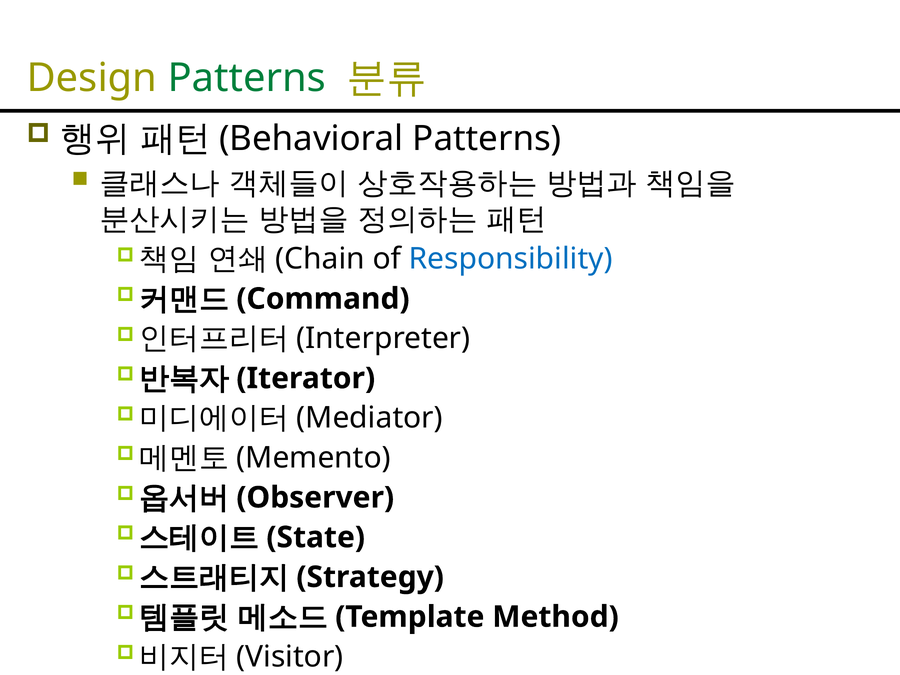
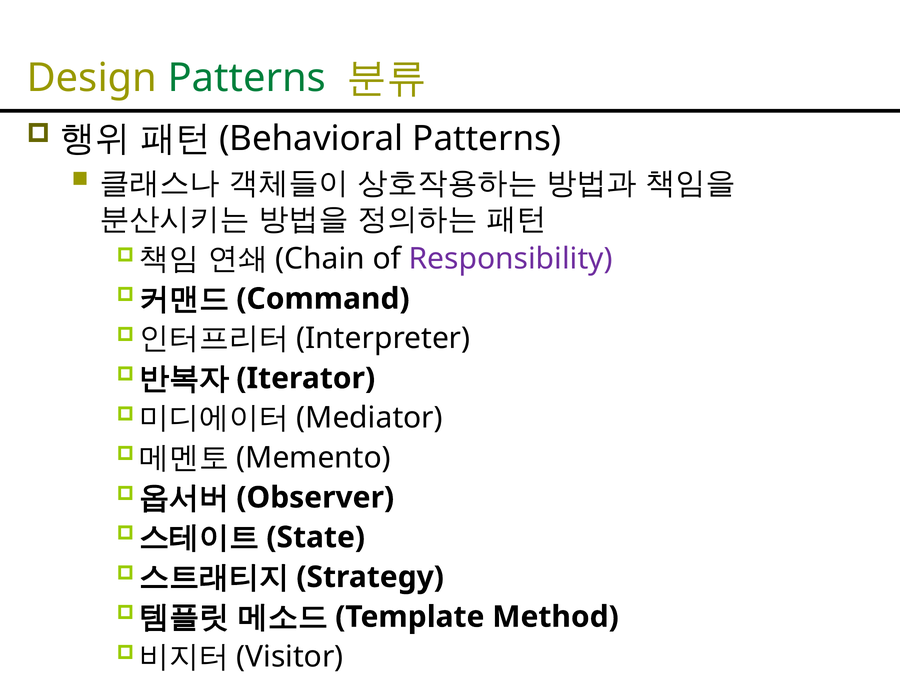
Responsibility colour: blue -> purple
